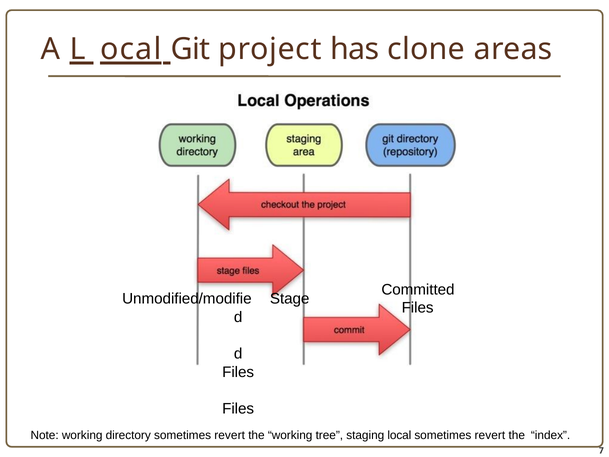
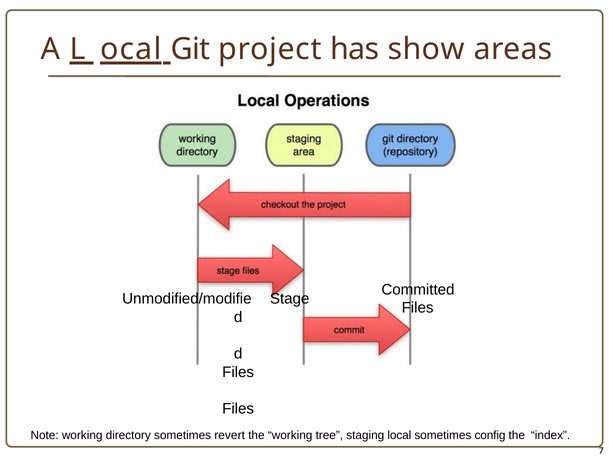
clone: clone -> show
revert at (490, 435): revert -> config
